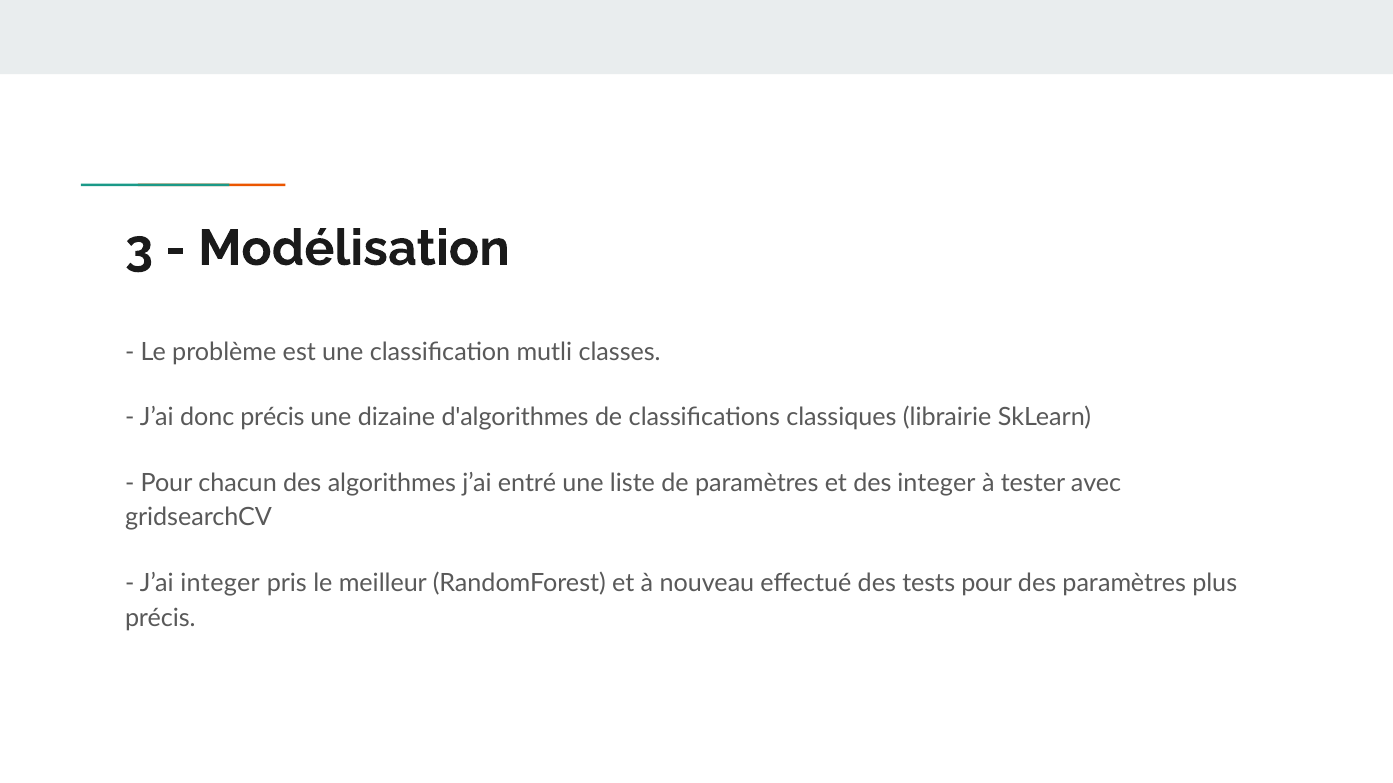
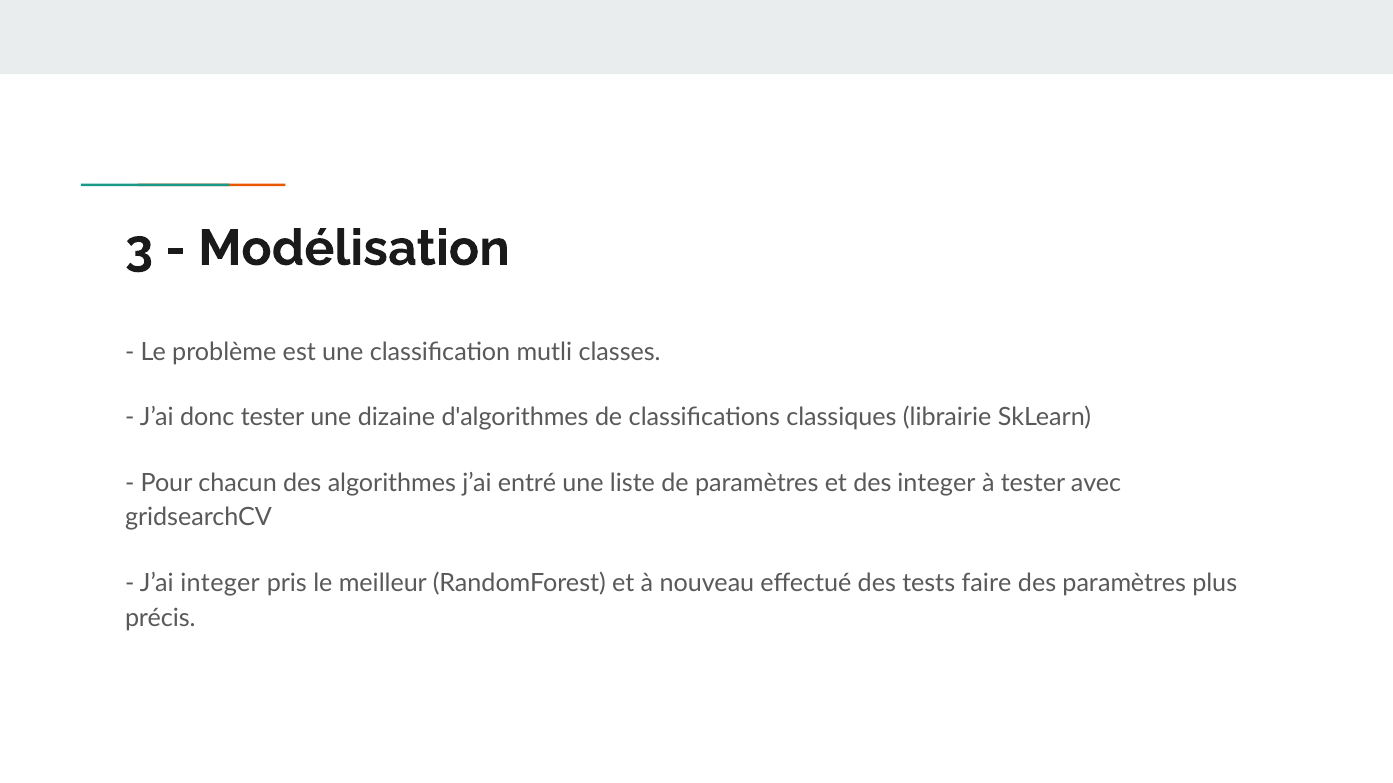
donc précis: précis -> tester
tests pour: pour -> faire
